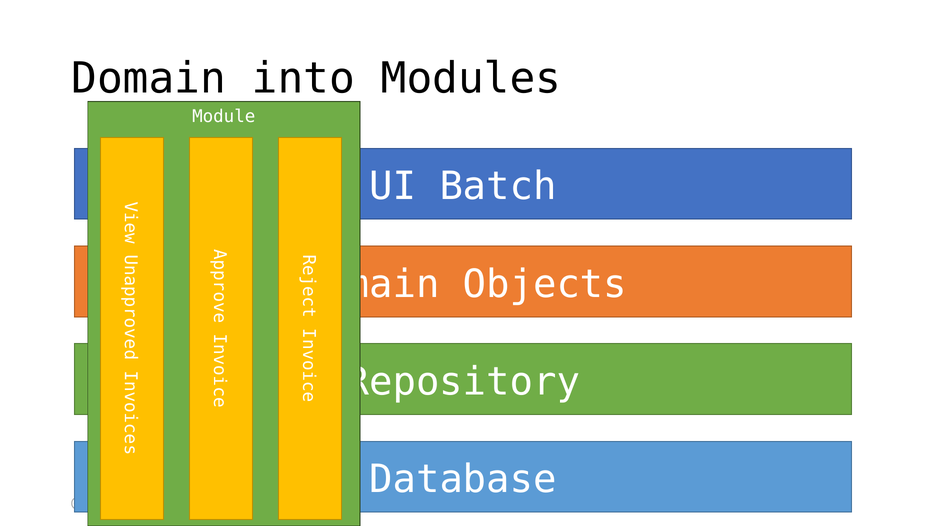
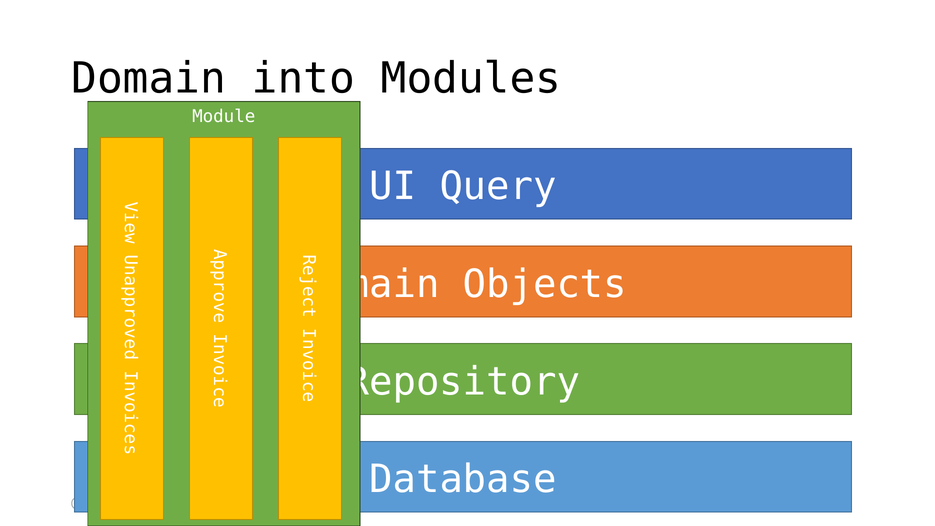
Batch: Batch -> Query
